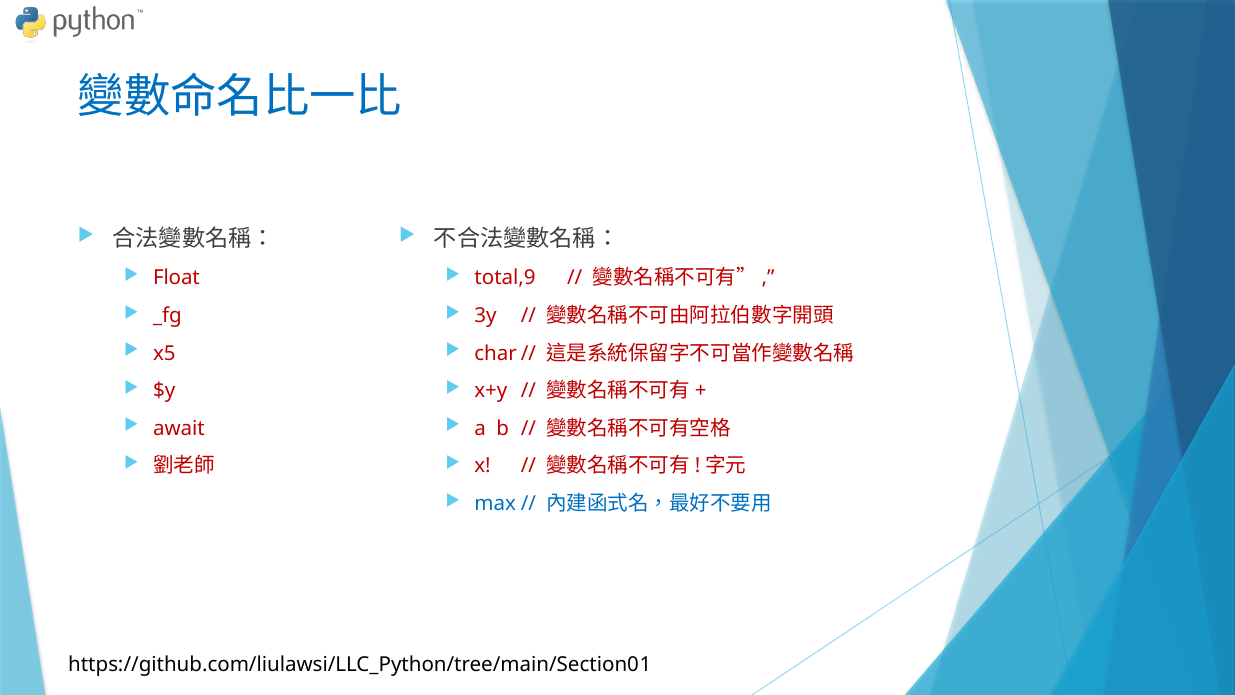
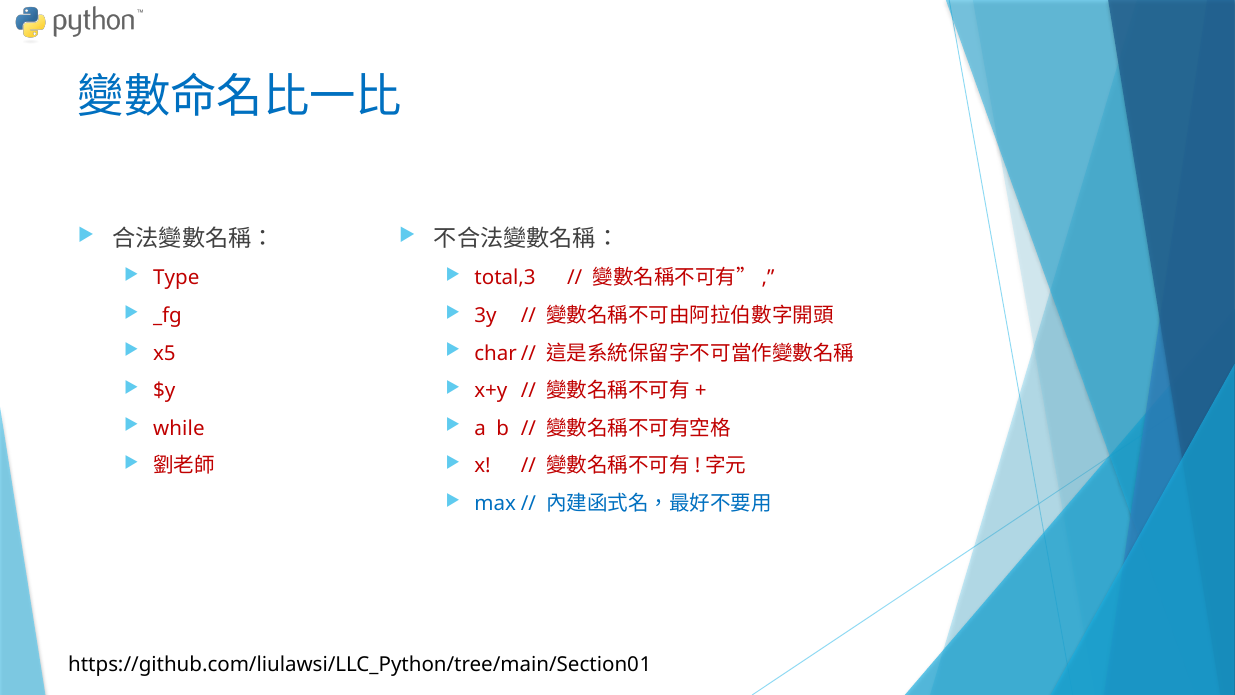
Float: Float -> Type
total,9: total,9 -> total,3
await: await -> while
